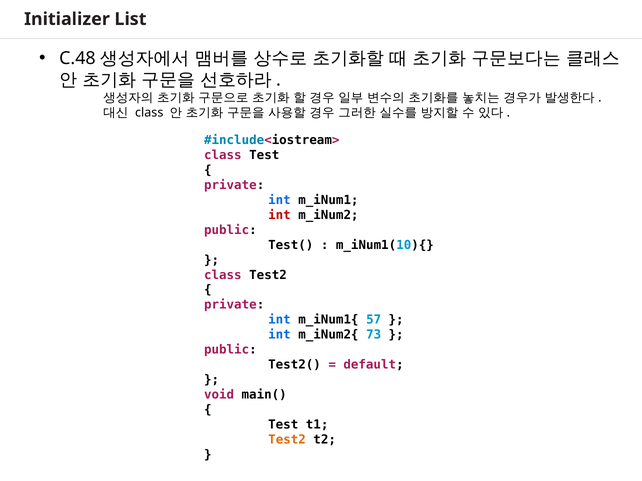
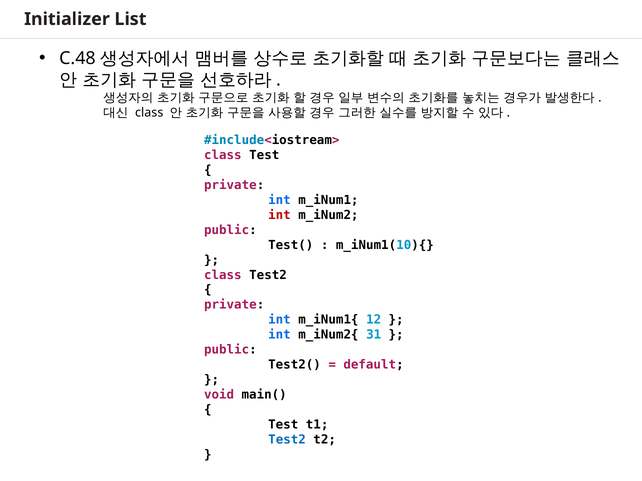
57: 57 -> 12
73: 73 -> 31
Test2 at (287, 440) colour: orange -> blue
